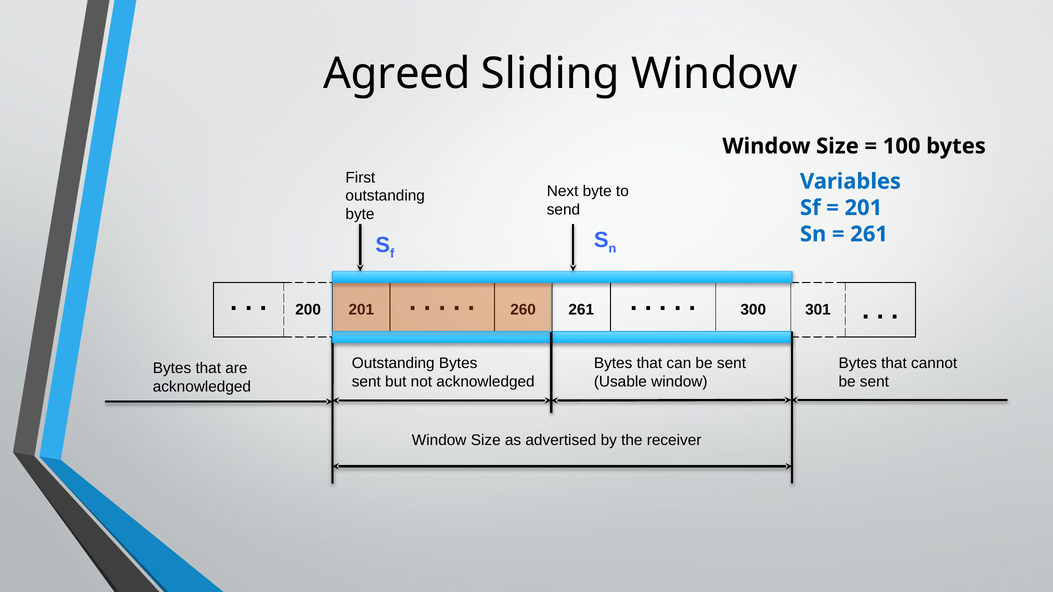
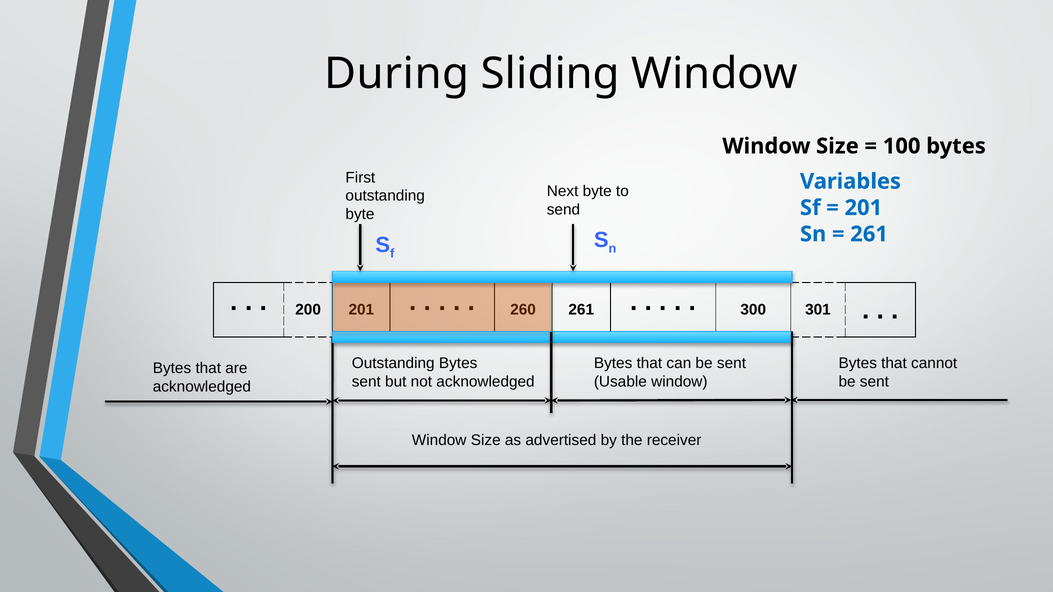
Agreed: Agreed -> During
